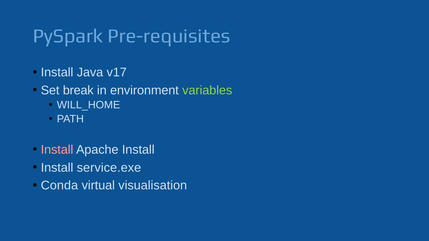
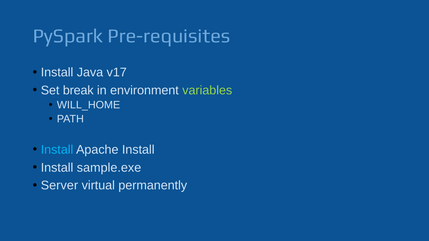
Install at (57, 150) colour: pink -> light blue
service.exe: service.exe -> sample.exe
Conda: Conda -> Server
visualisation: visualisation -> permanently
